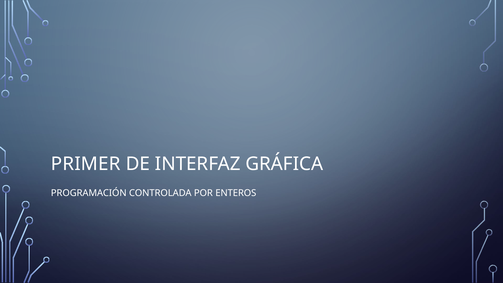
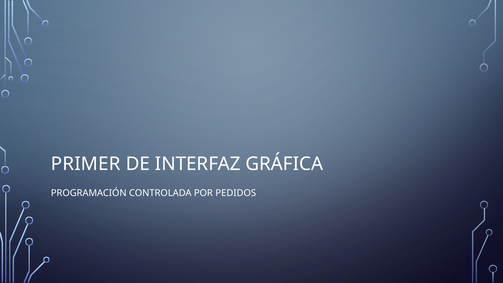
ENTEROS: ENTEROS -> PEDIDOS
